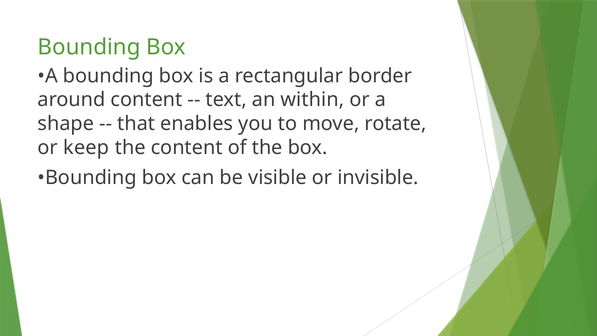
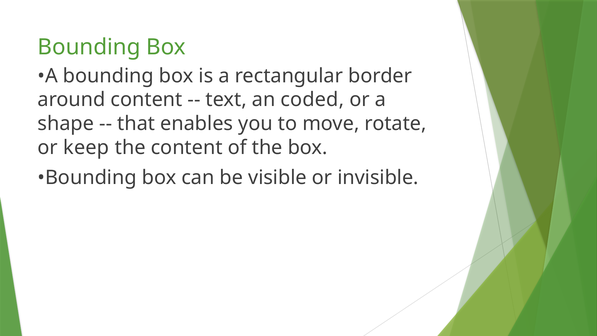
within: within -> coded
